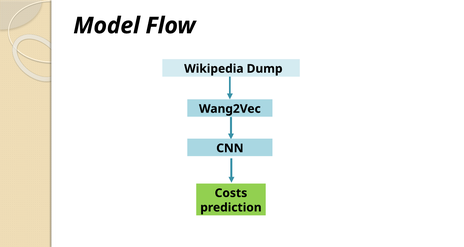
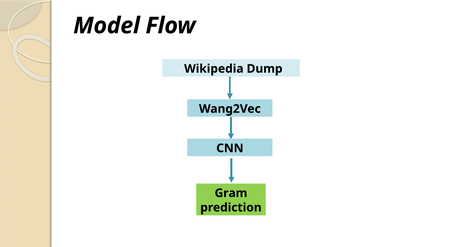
Costs: Costs -> Gram
